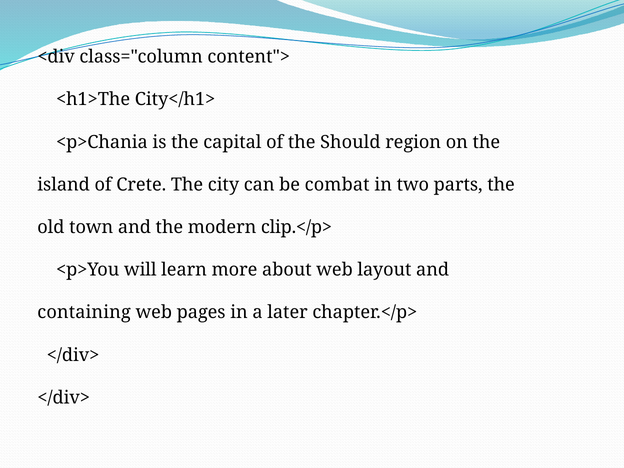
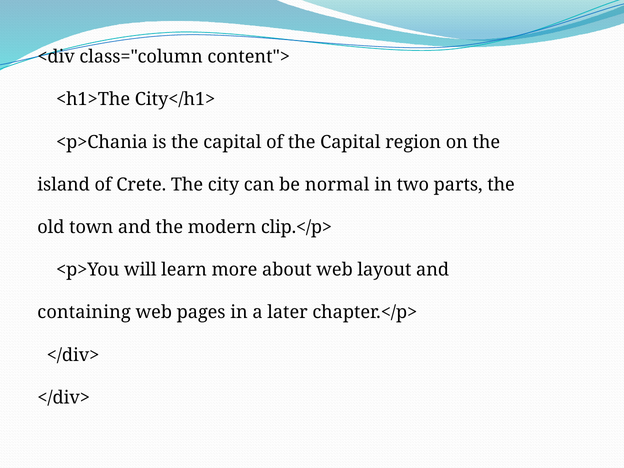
of the Should: Should -> Capital
combat: combat -> normal
